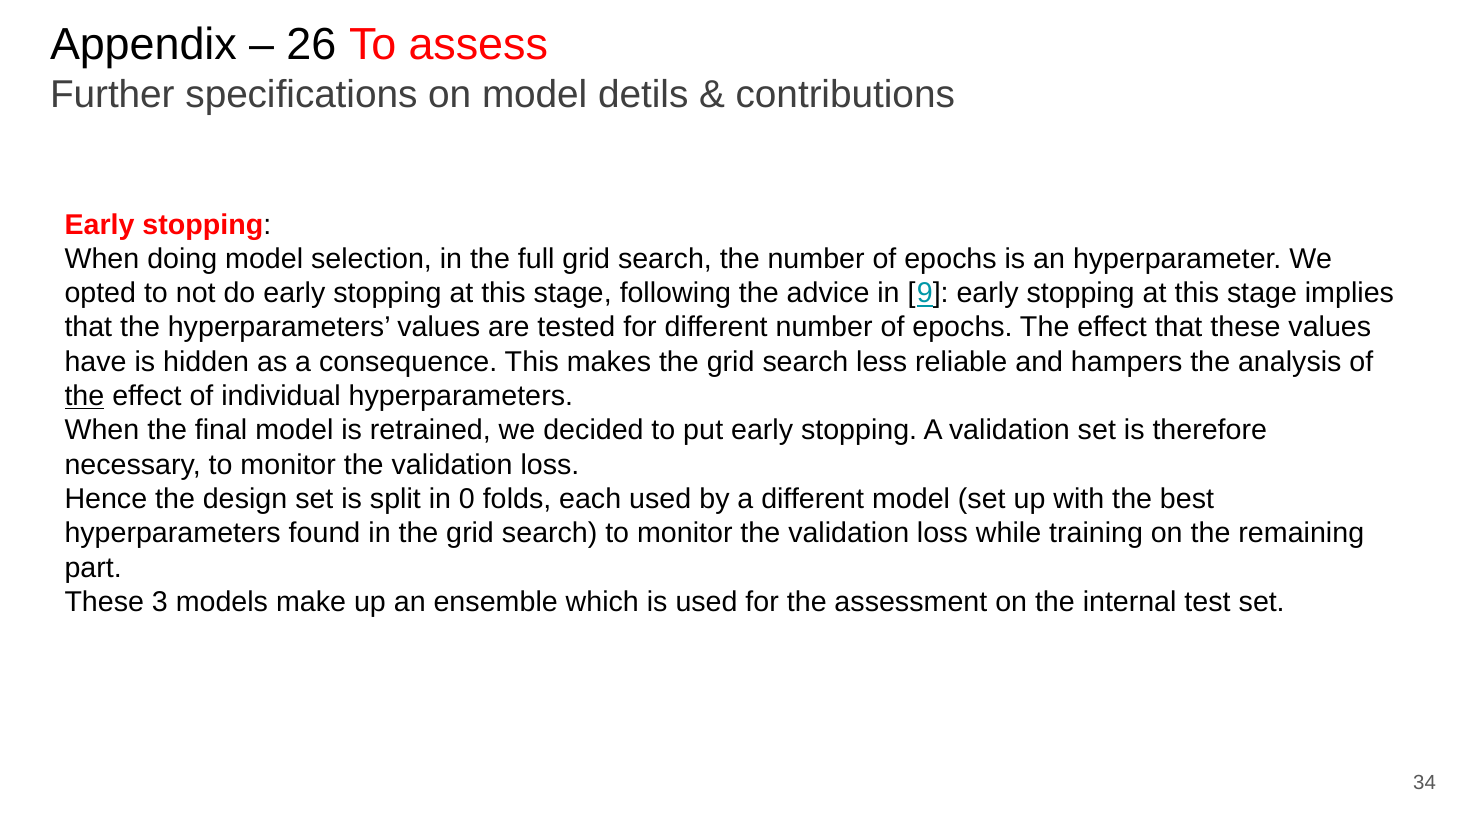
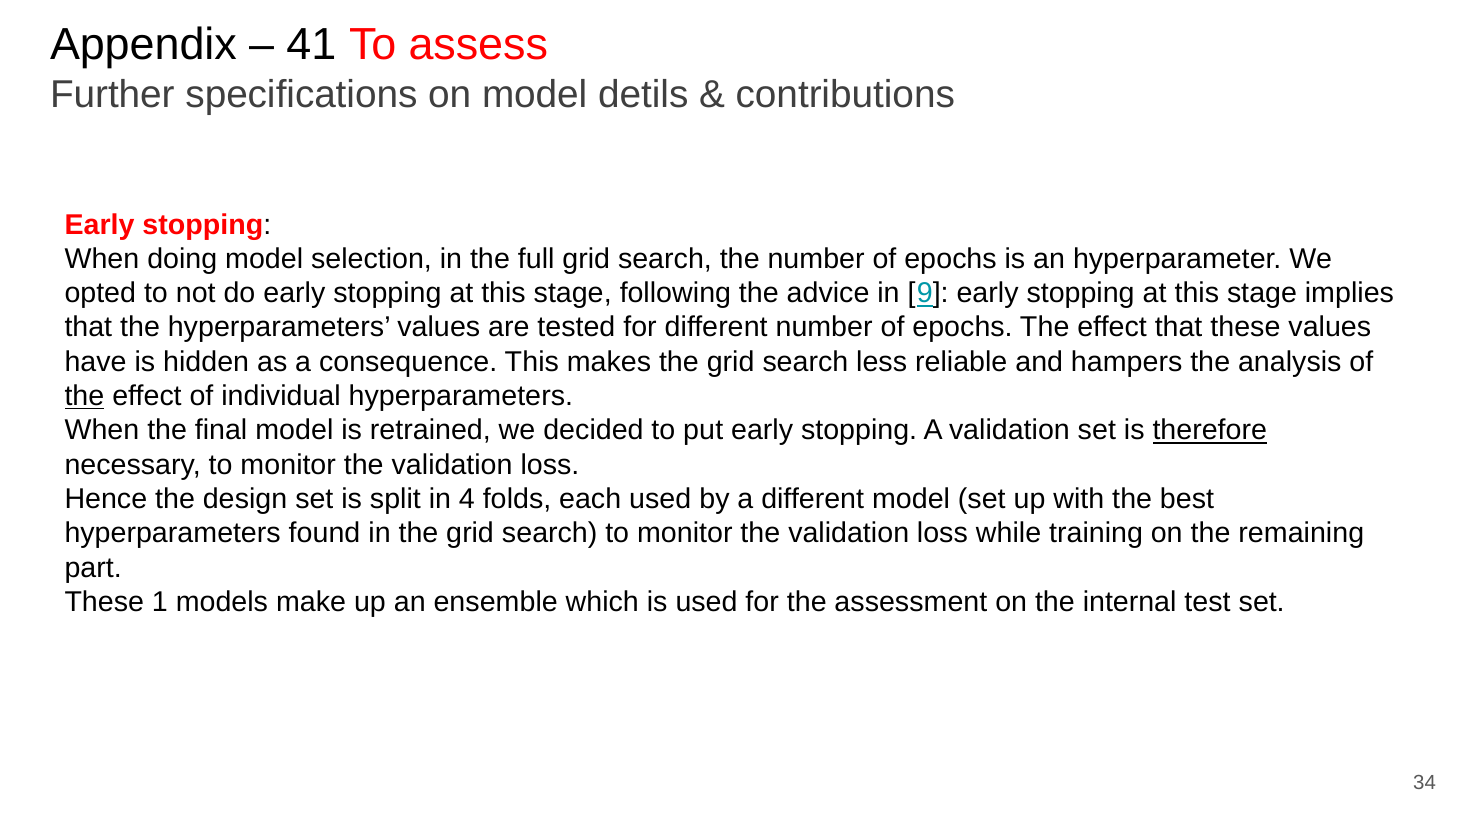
26: 26 -> 41
therefore underline: none -> present
0: 0 -> 4
3: 3 -> 1
